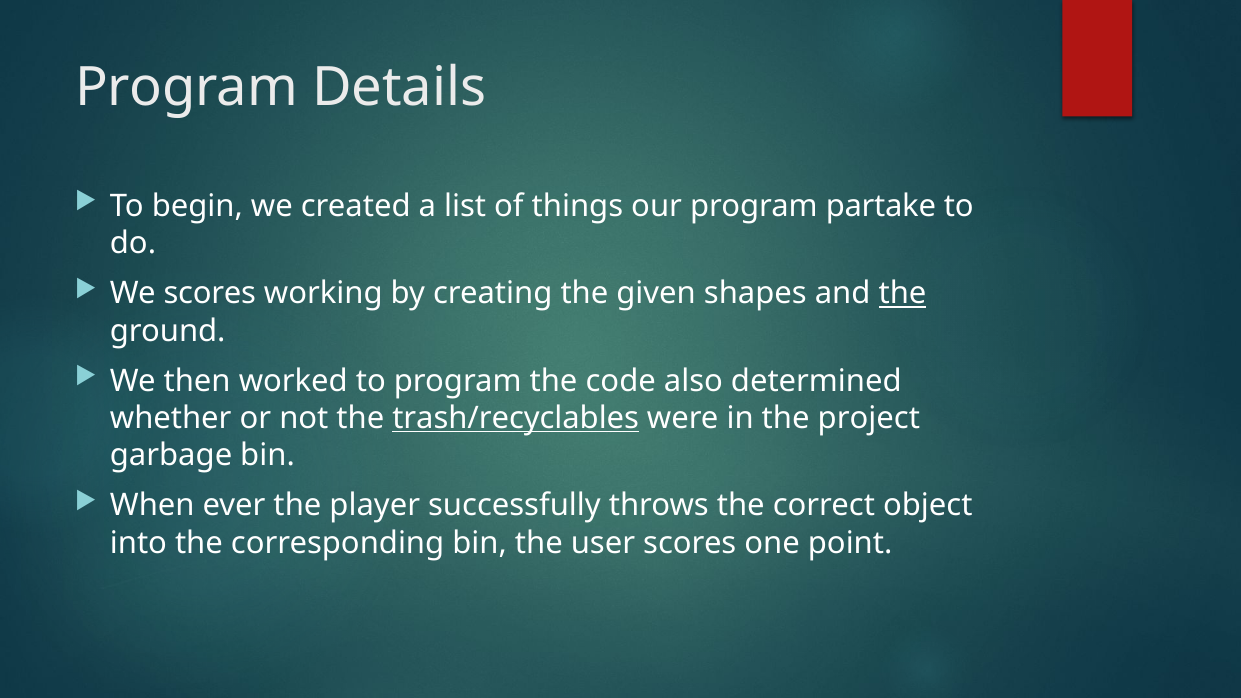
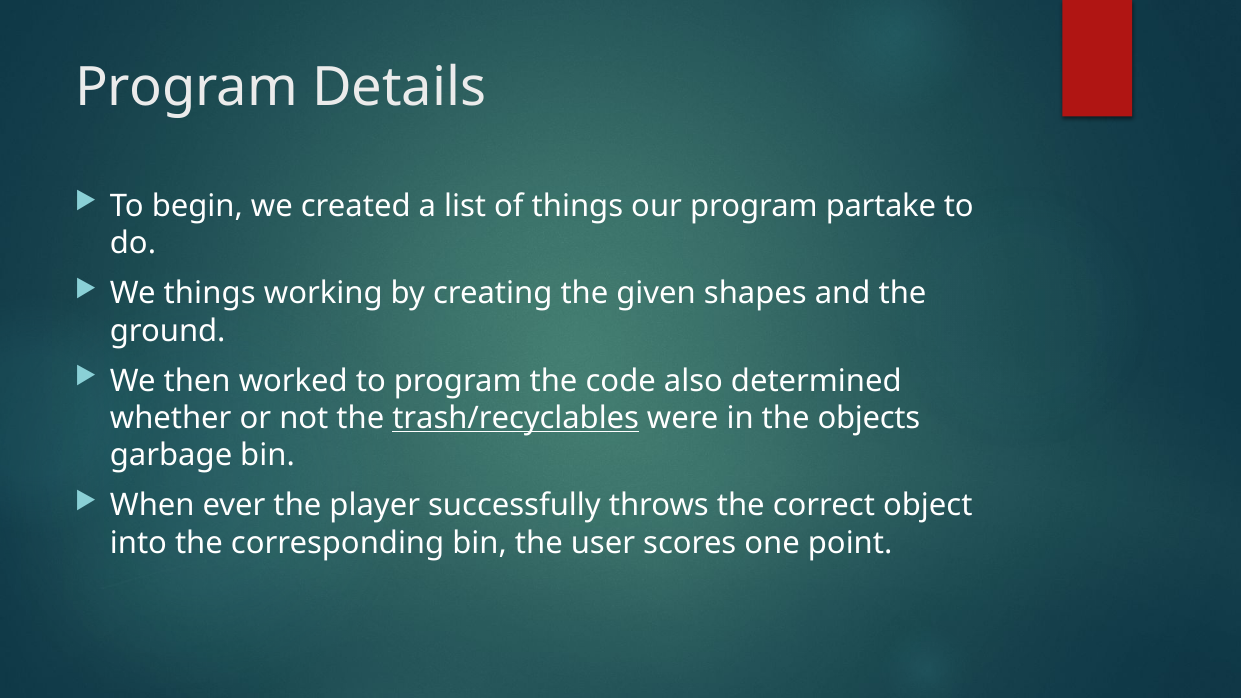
We scores: scores -> things
the at (903, 294) underline: present -> none
project: project -> objects
